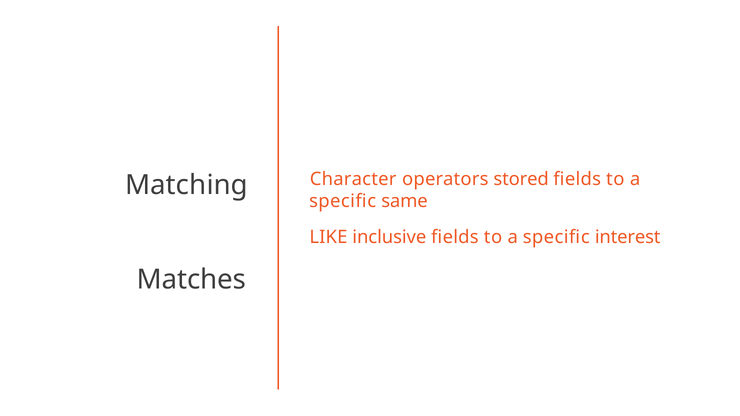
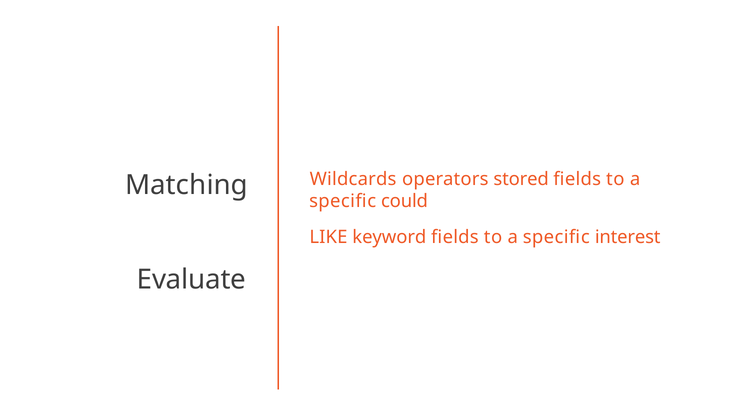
Character: Character -> Wildcards
same: same -> could
inclusive: inclusive -> keyword
Matches: Matches -> Evaluate
